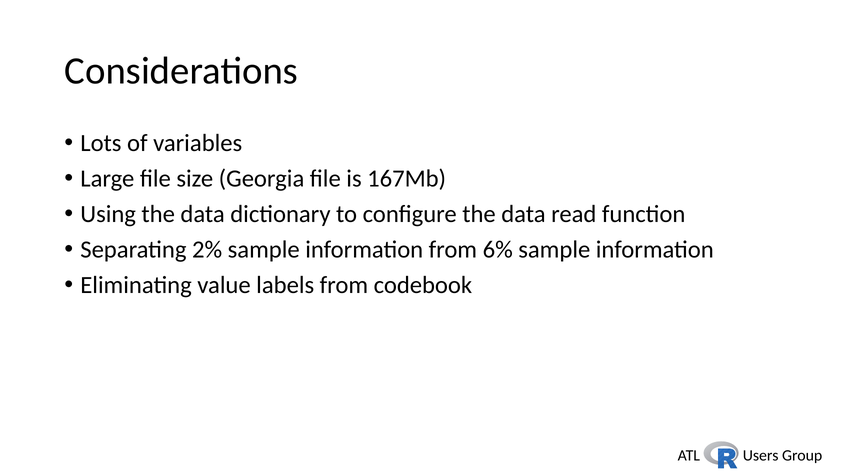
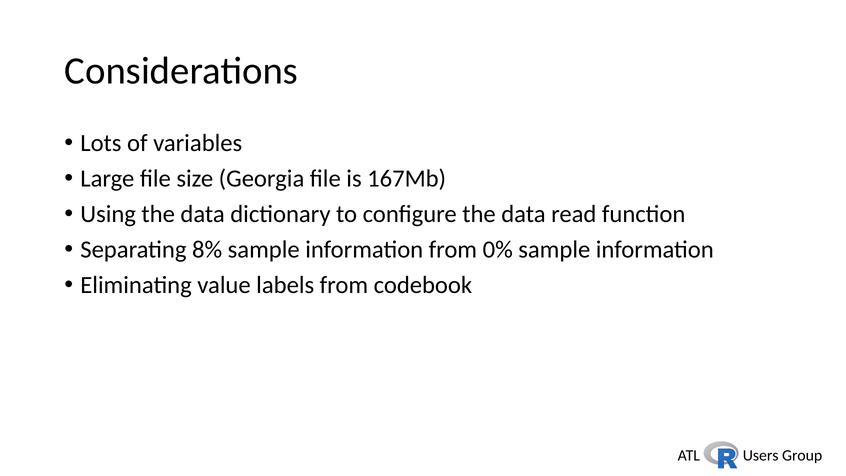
2%: 2% -> 8%
6%: 6% -> 0%
